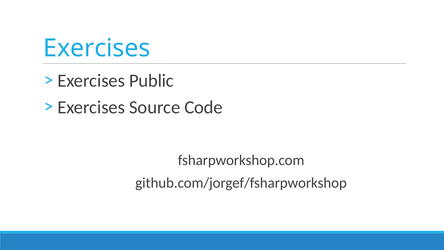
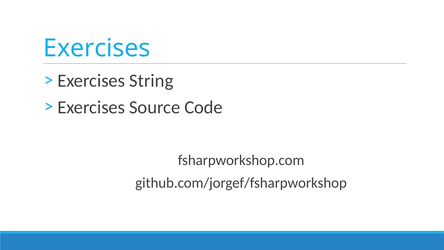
Public: Public -> String
